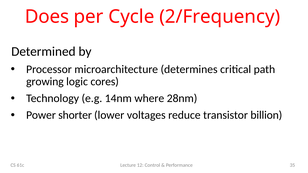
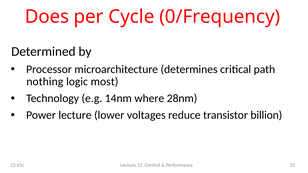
2/Frequency: 2/Frequency -> 0/Frequency
growing: growing -> nothing
cores: cores -> most
Power shorter: shorter -> lecture
